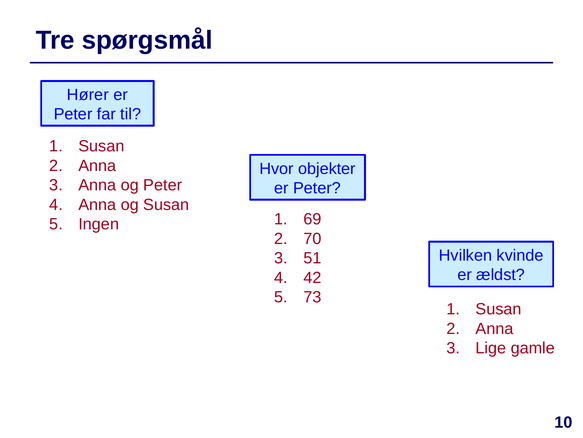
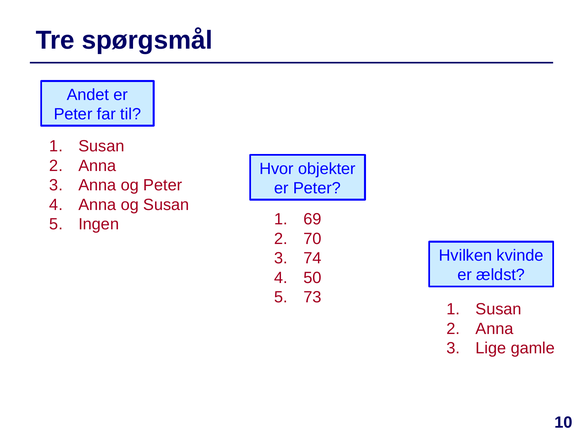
Hører: Hører -> Andet
51: 51 -> 74
42: 42 -> 50
